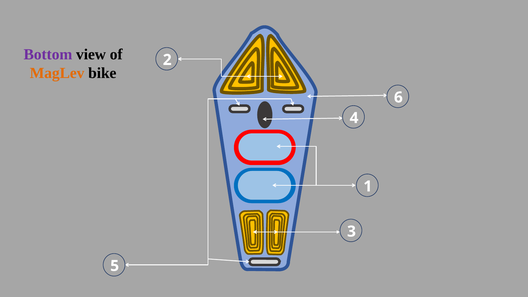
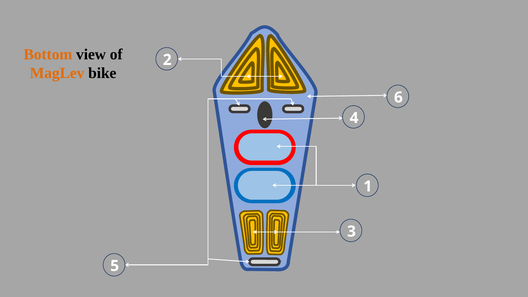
Bottom colour: purple -> orange
